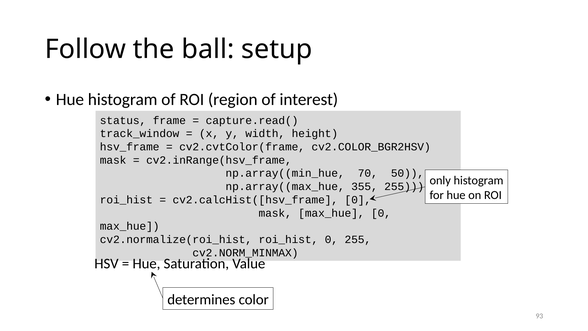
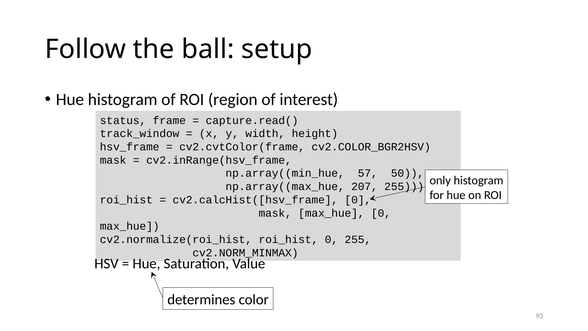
70: 70 -> 57
355: 355 -> 207
